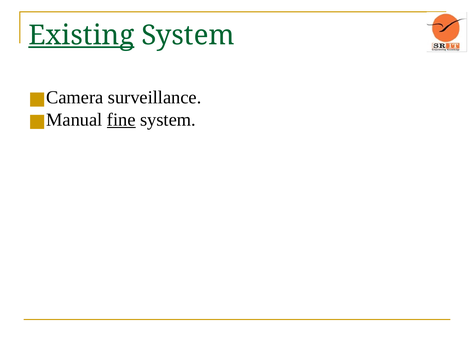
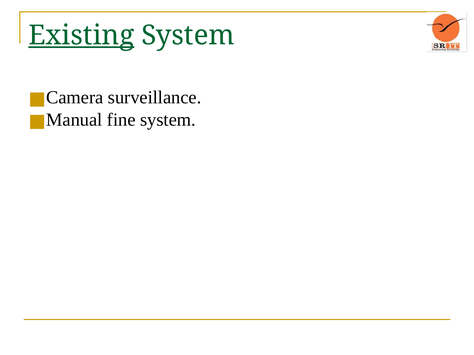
fine underline: present -> none
